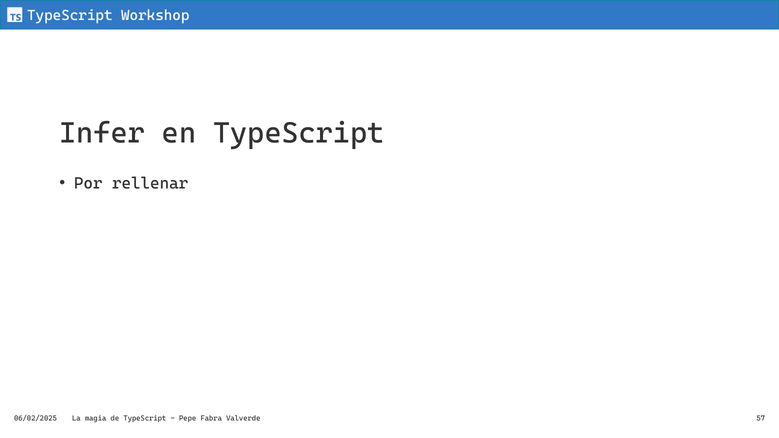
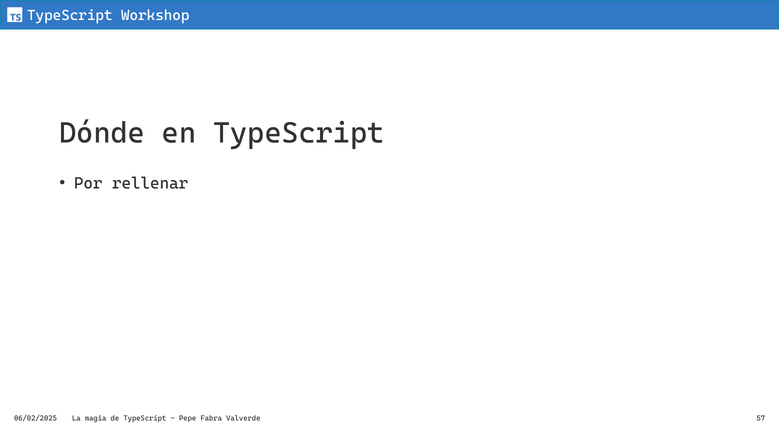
Infer: Infer -> Dónde
